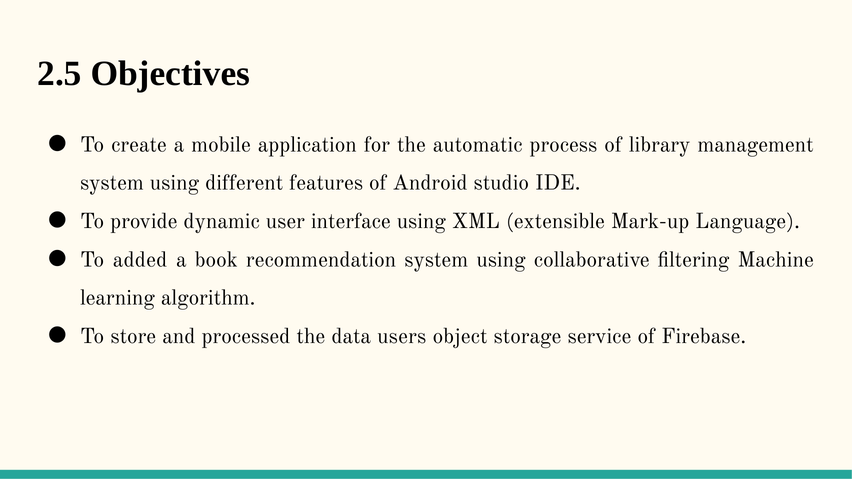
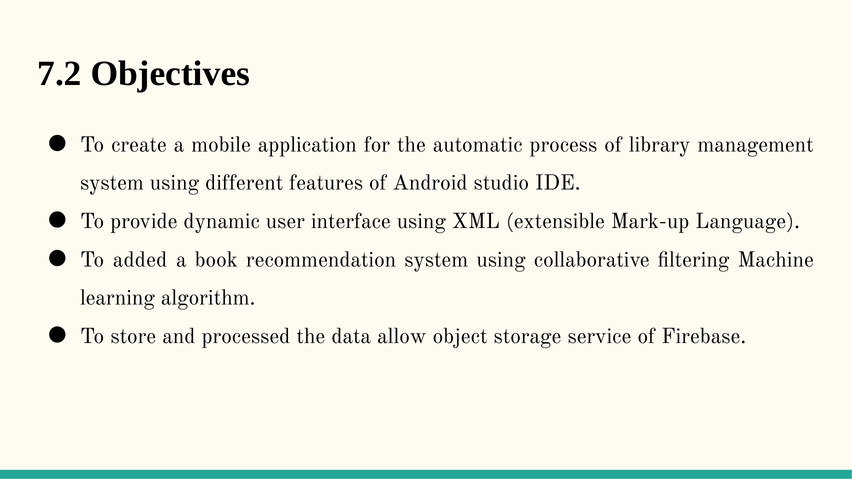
2.5: 2.5 -> 7.2
users: users -> allow
